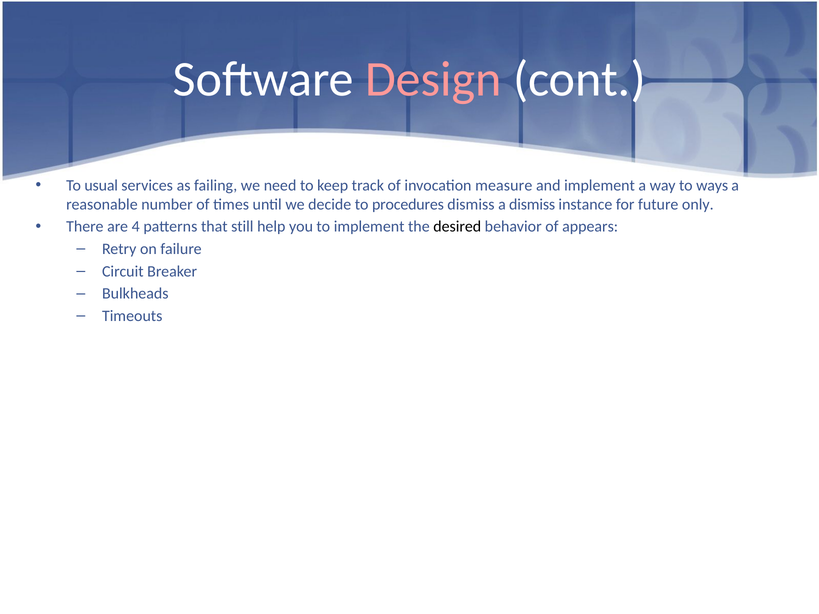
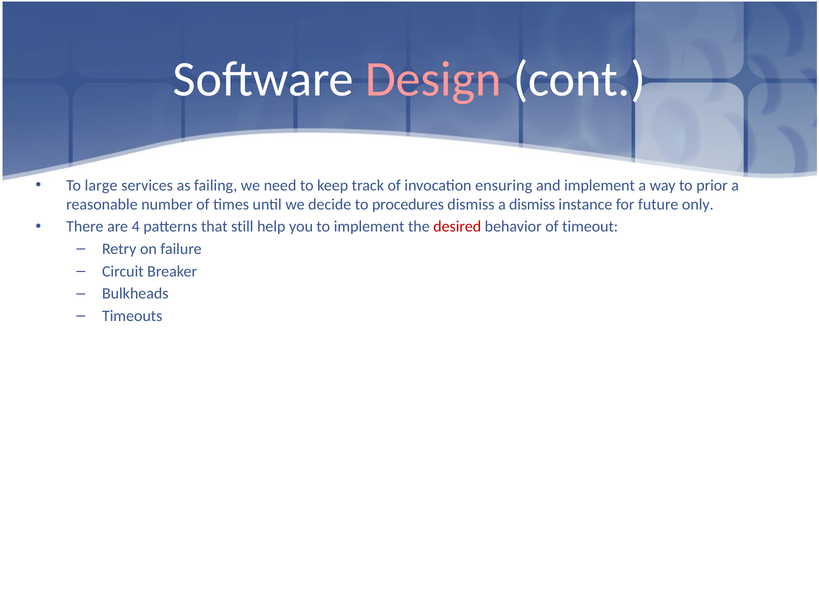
usual: usual -> large
measure: measure -> ensuring
ways: ways -> prior
desired colour: black -> red
appears: appears -> timeout
